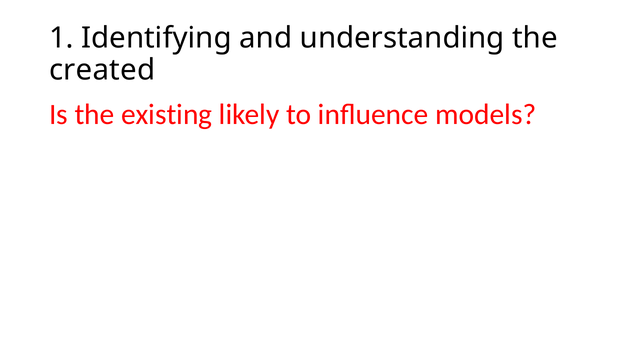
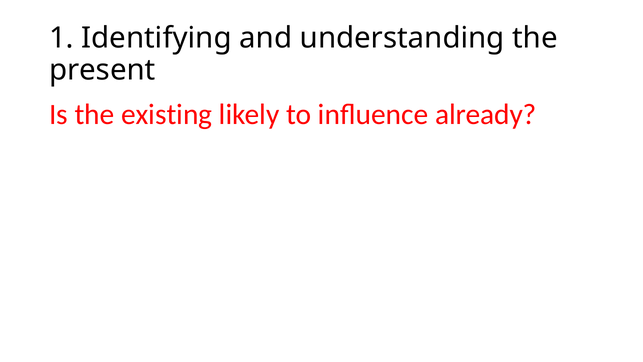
created: created -> present
models: models -> already
